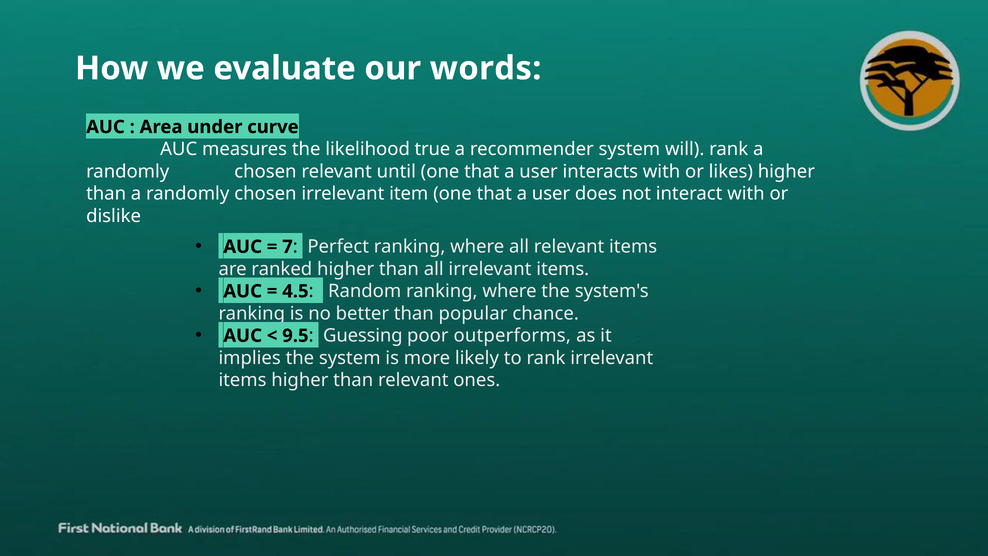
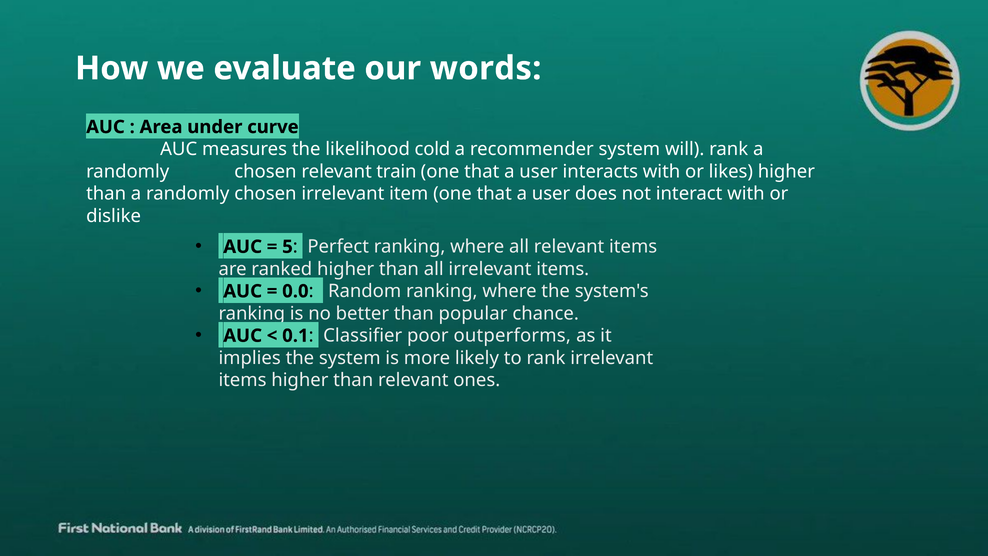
true: true -> cold
until: until -> train
7: 7 -> 5
4.5: 4.5 -> 0.0
9.5: 9.5 -> 0.1
Guessing: Guessing -> Classifier
